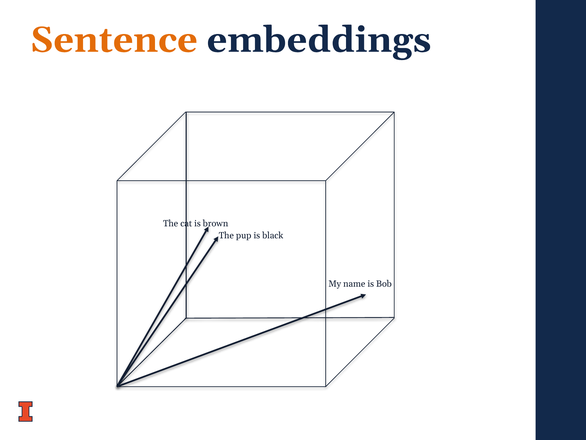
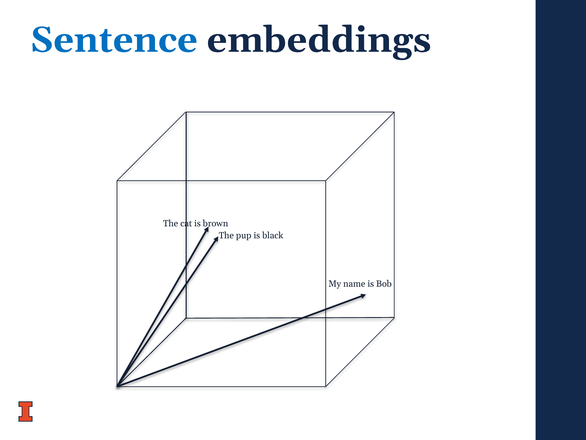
Sentence colour: orange -> blue
